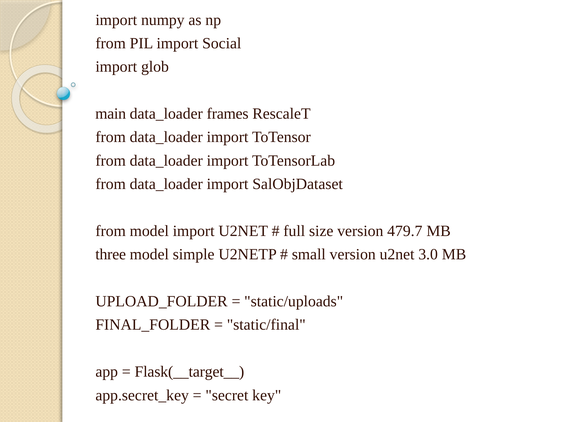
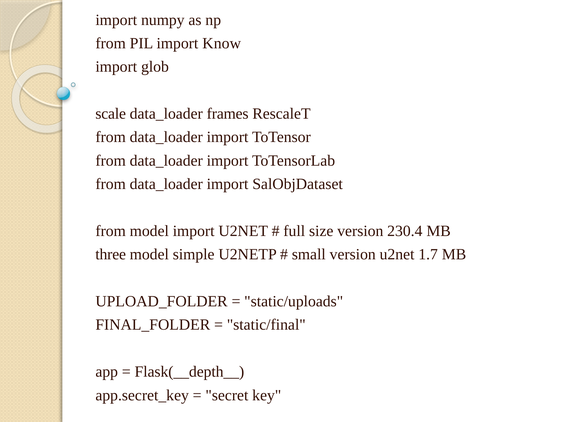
Social: Social -> Know
main: main -> scale
479.7: 479.7 -> 230.4
3.0: 3.0 -> 1.7
Flask(__target__: Flask(__target__ -> Flask(__depth__
